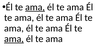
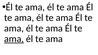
ama at (35, 7) underline: present -> none
